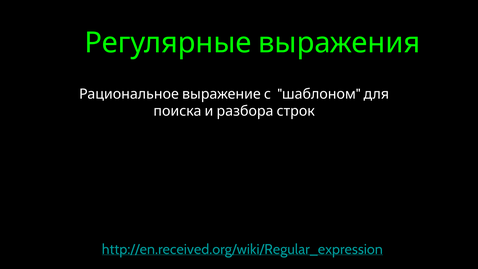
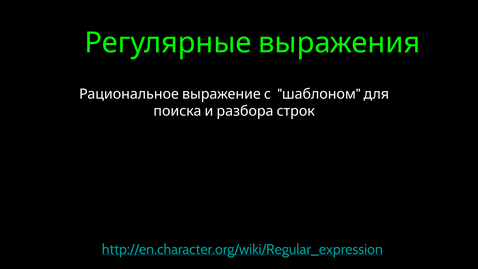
http://en.received.org/wiki/Regular_expression: http://en.received.org/wiki/Regular_expression -> http://en.character.org/wiki/Regular_expression
